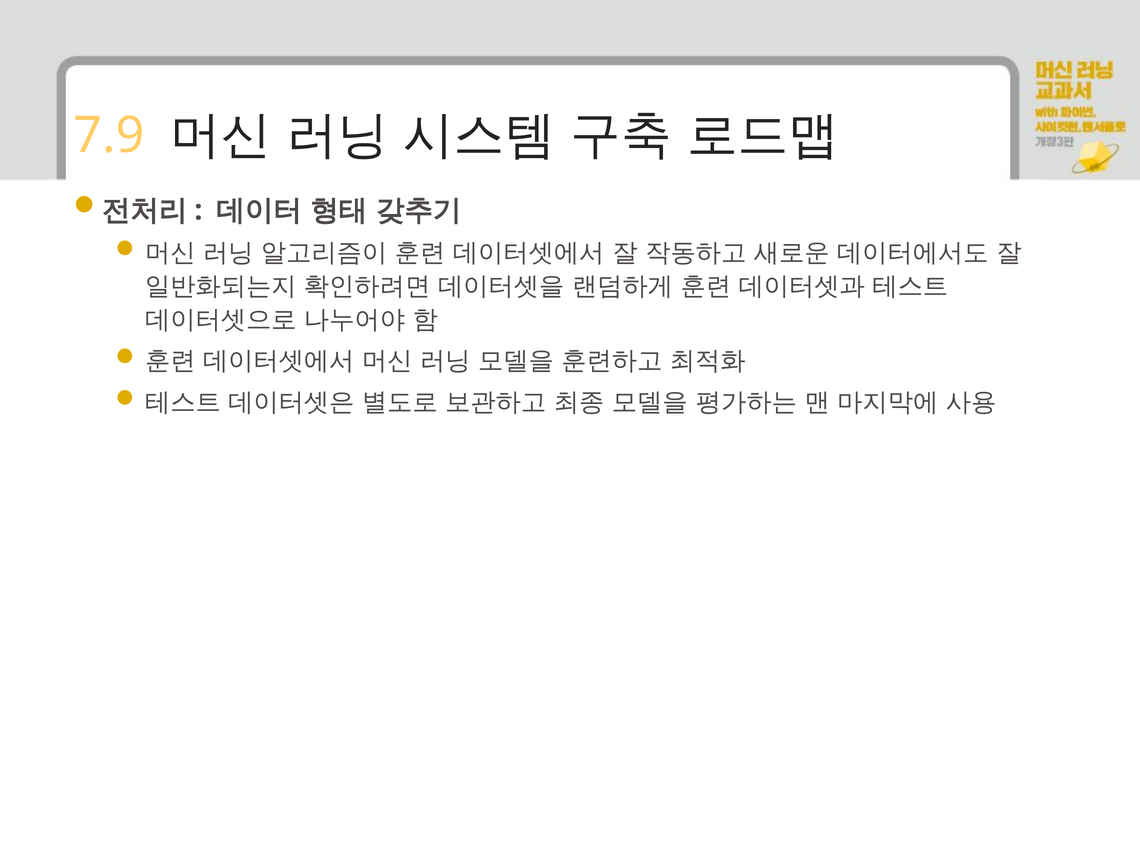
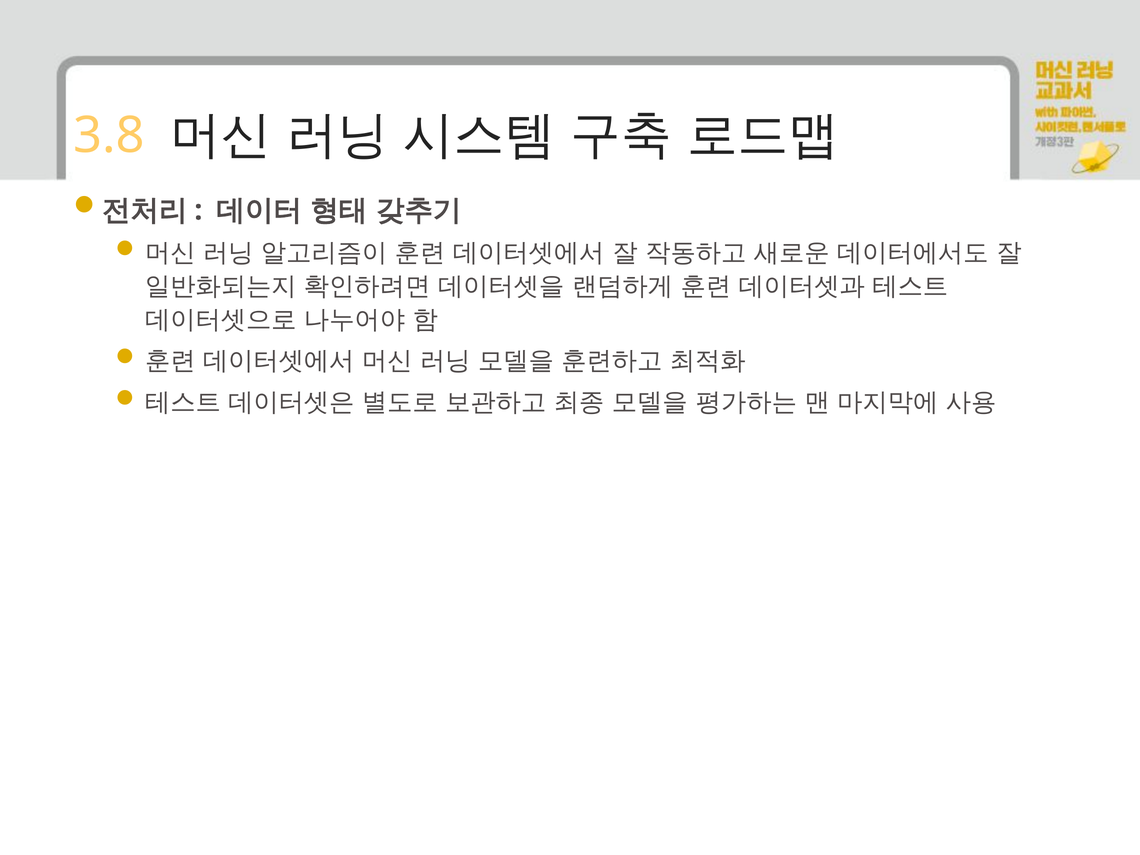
7.9: 7.9 -> 3.8
